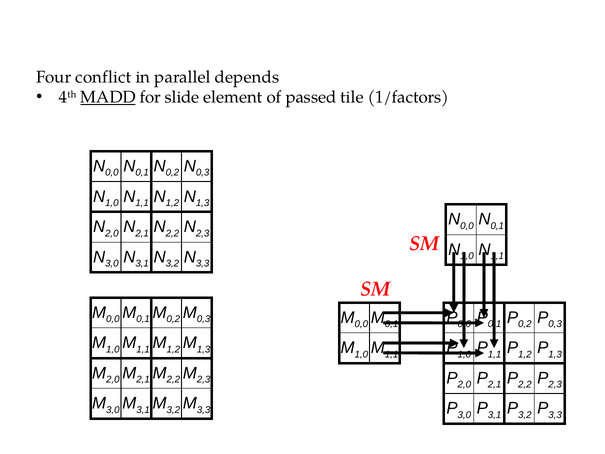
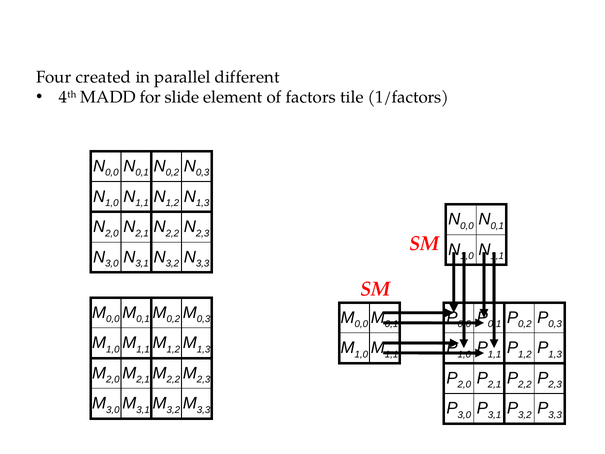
conflict: conflict -> created
depends: depends -> different
MADD underline: present -> none
passed: passed -> factors
